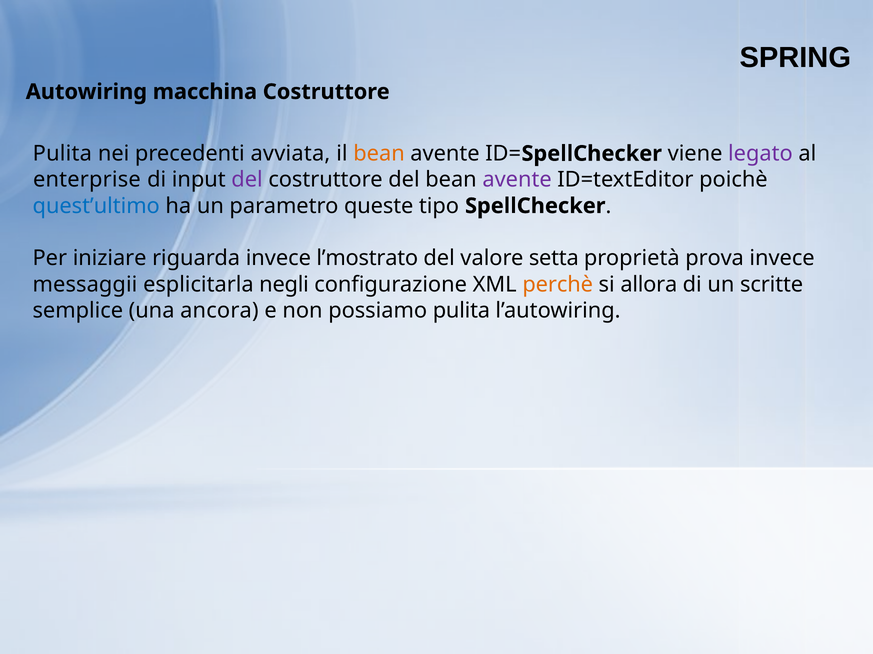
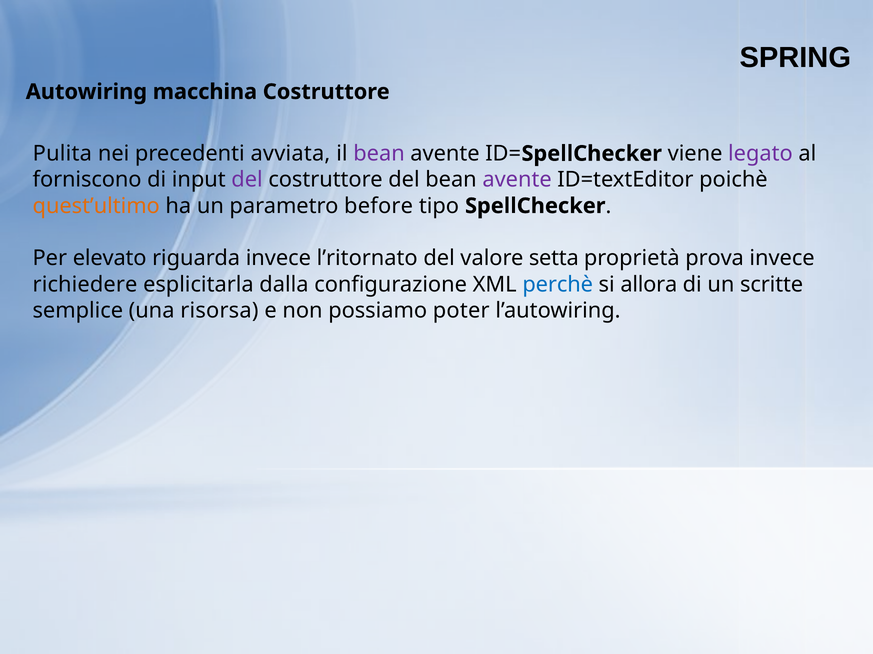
bean at (379, 154) colour: orange -> purple
enterprise: enterprise -> forniscono
quest’ultimo colour: blue -> orange
queste: queste -> before
iniziare: iniziare -> elevato
l’mostrato: l’mostrato -> l’ritornato
messaggii: messaggii -> richiedere
negli: negli -> dalla
perchè colour: orange -> blue
ancora: ancora -> risorsa
possiamo pulita: pulita -> poter
